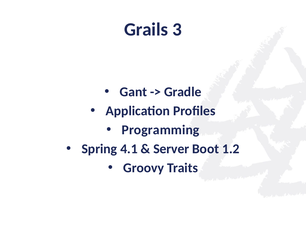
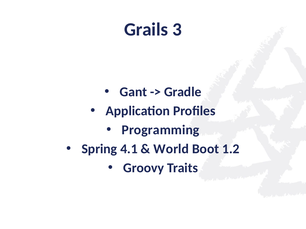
Server: Server -> World
